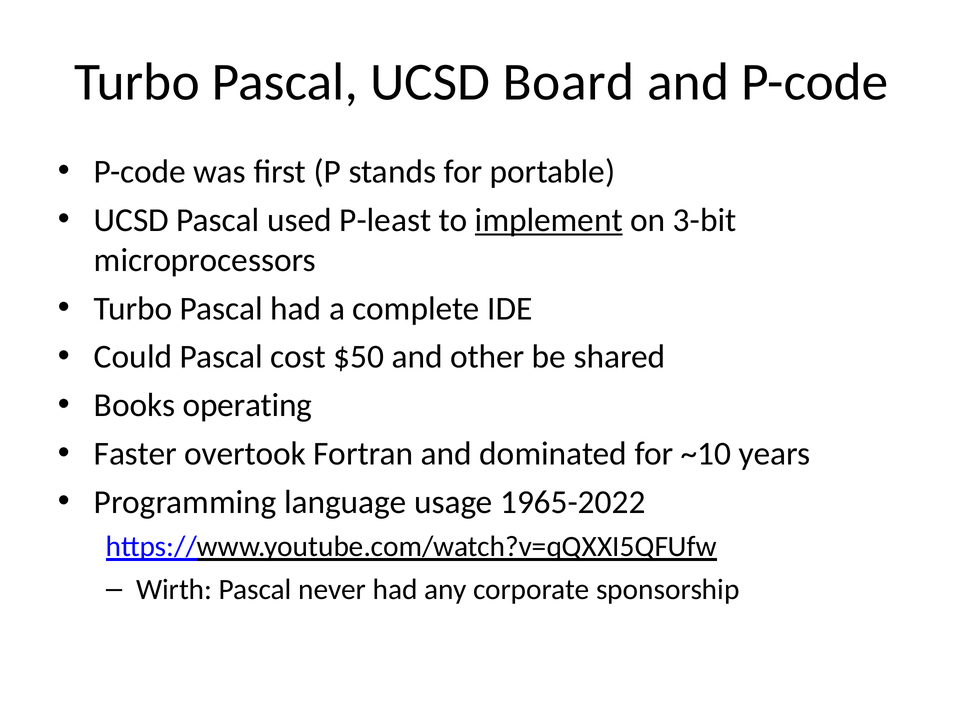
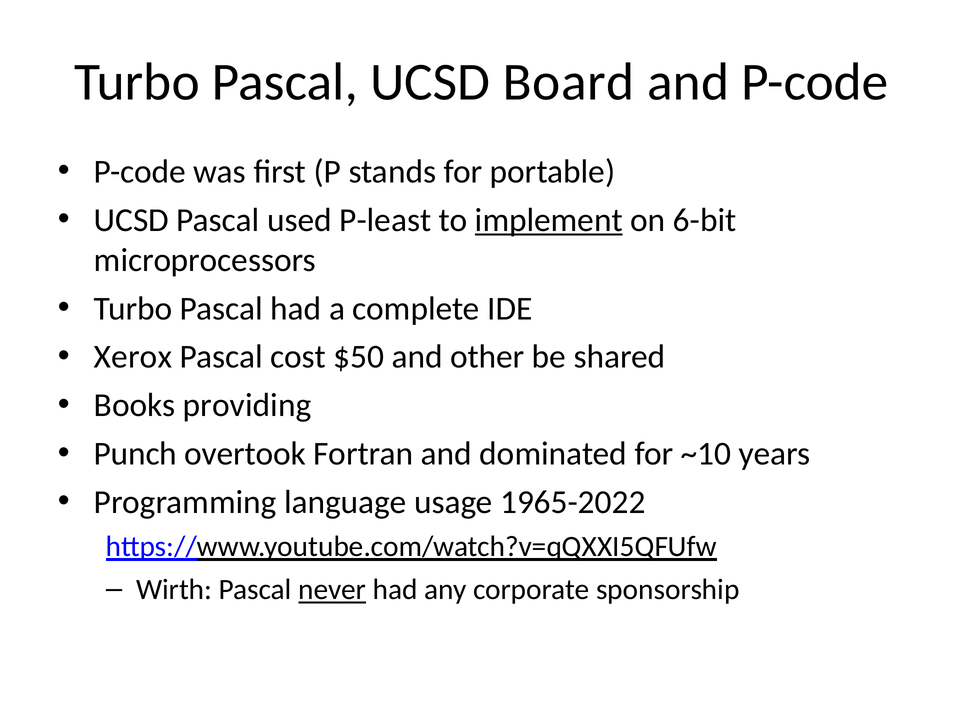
3-bit: 3-bit -> 6-bit
Could: Could -> Xerox
operating: operating -> providing
Faster: Faster -> Punch
never underline: none -> present
